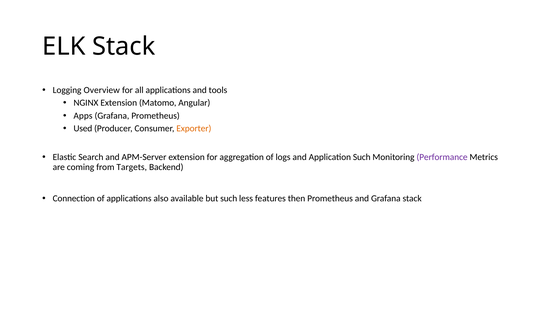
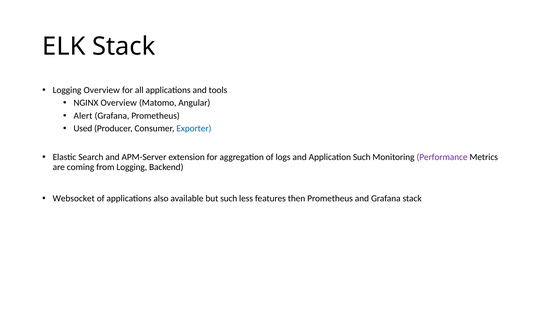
NGINX Extension: Extension -> Overview
Apps: Apps -> Alert
Exporter colour: orange -> blue
from Targets: Targets -> Logging
Connection: Connection -> Websocket
